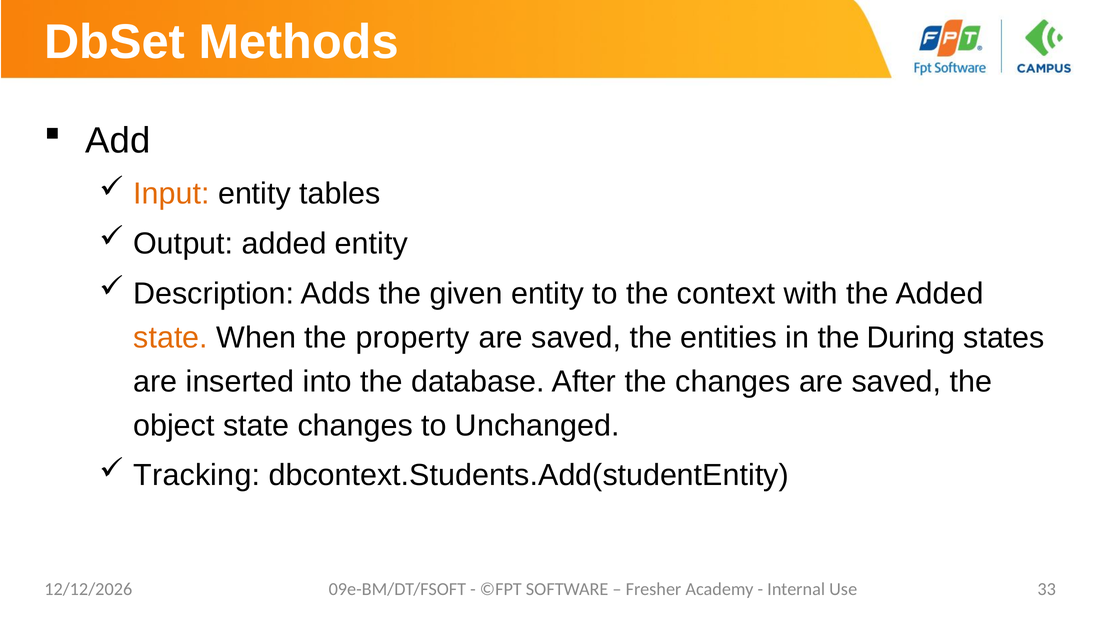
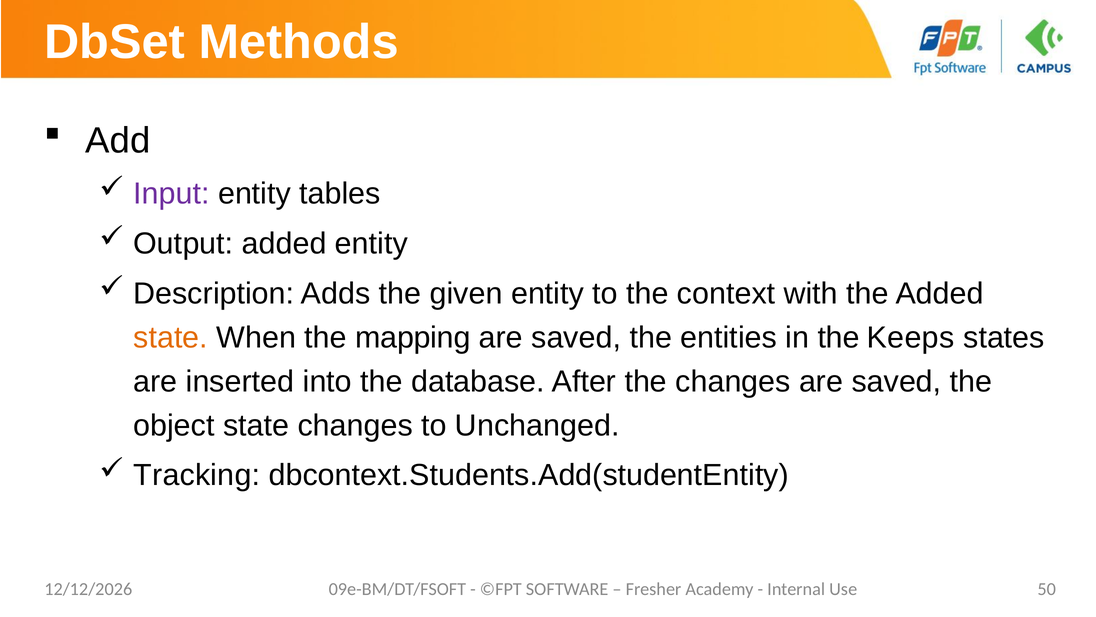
Input colour: orange -> purple
property: property -> mapping
During: During -> Keeps
33: 33 -> 50
